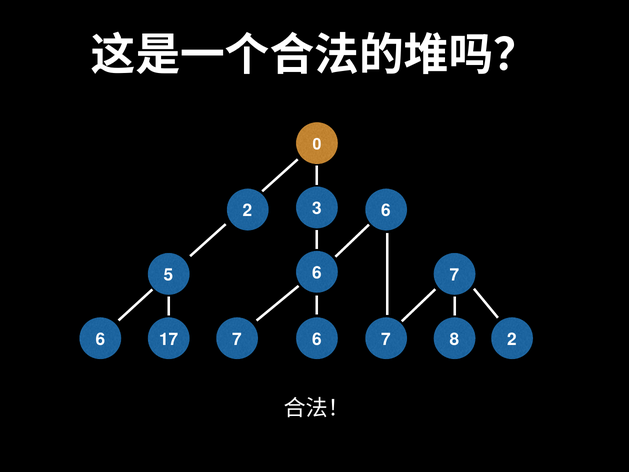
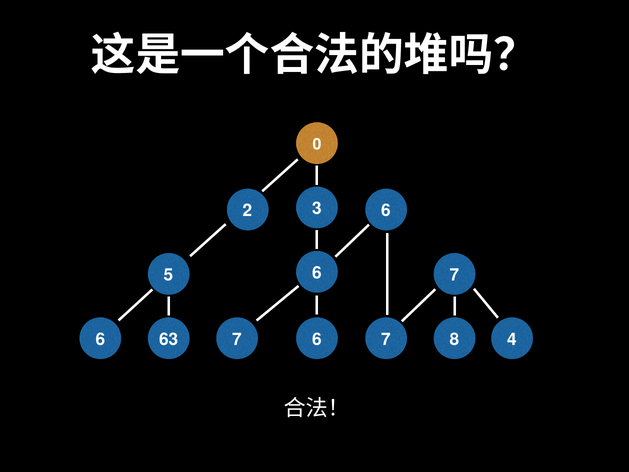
17: 17 -> 63
8 2: 2 -> 4
